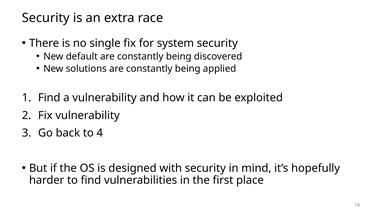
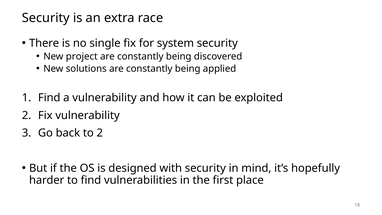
default: default -> project
to 4: 4 -> 2
